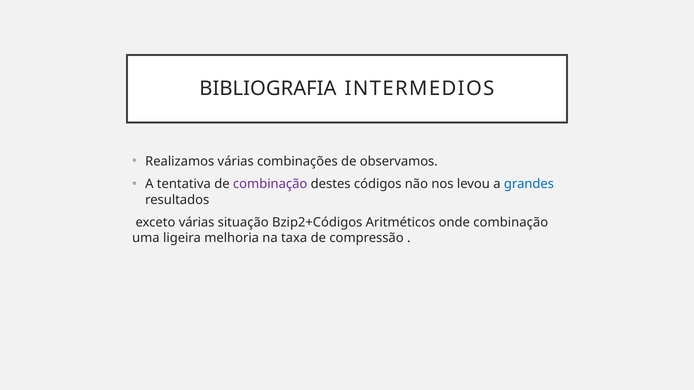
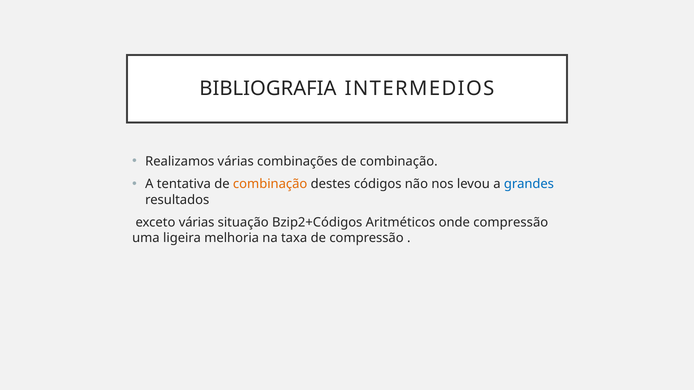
combinações de observamos: observamos -> combinação
combinação at (270, 184) colour: purple -> orange
onde combinação: combinação -> compressão
